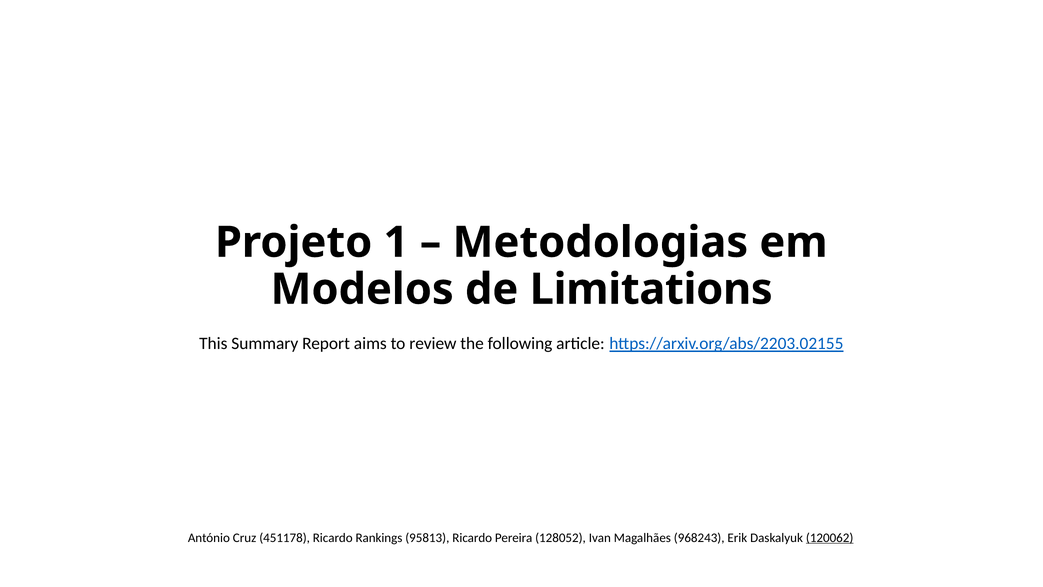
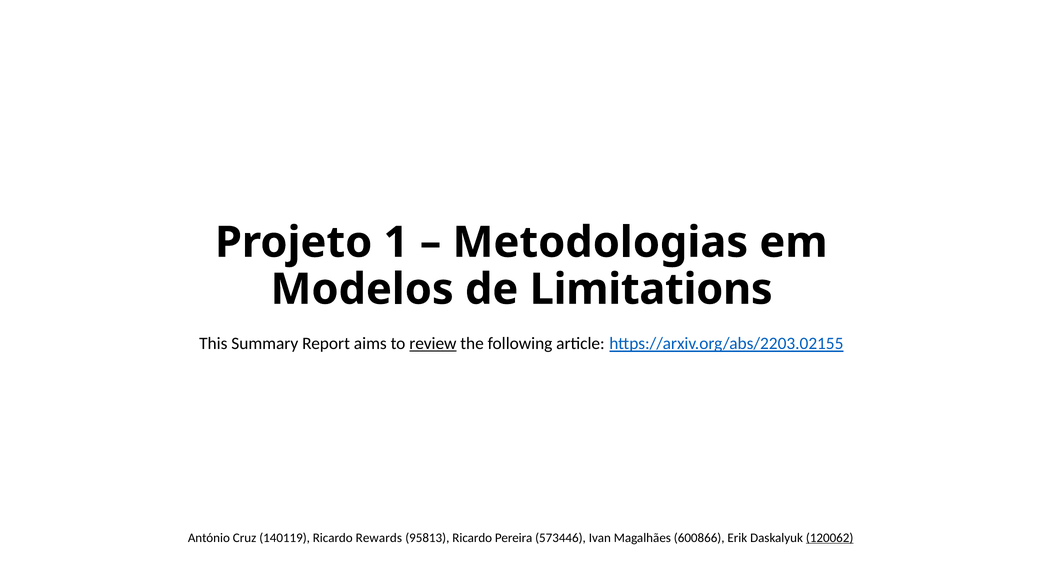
review underline: none -> present
451178: 451178 -> 140119
Rankings: Rankings -> Rewards
128052: 128052 -> 573446
968243: 968243 -> 600866
